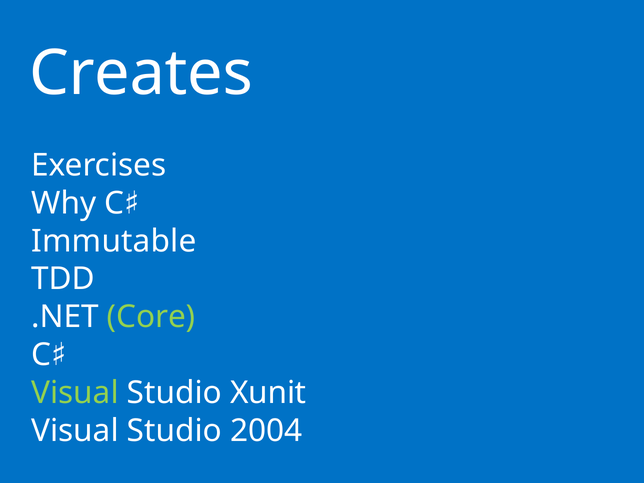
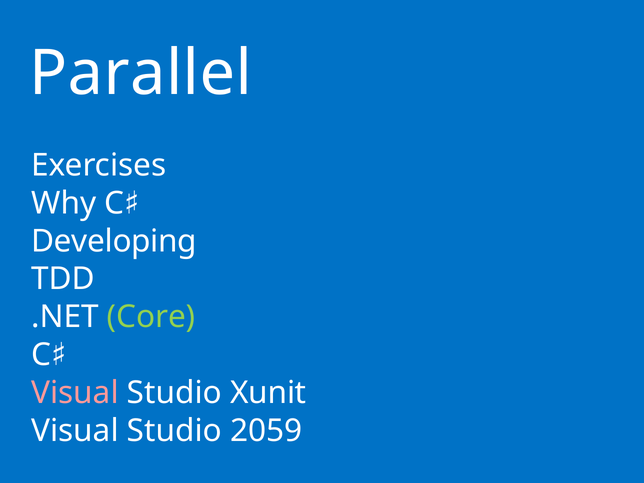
Creates: Creates -> Parallel
Immutable: Immutable -> Developing
Visual at (75, 393) colour: light green -> pink
2004: 2004 -> 2059
